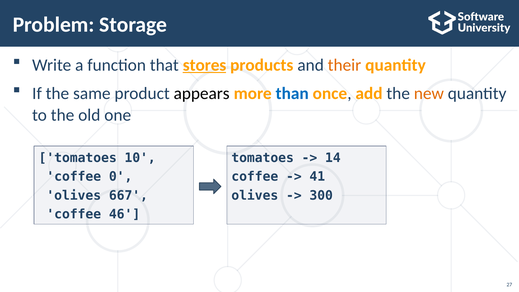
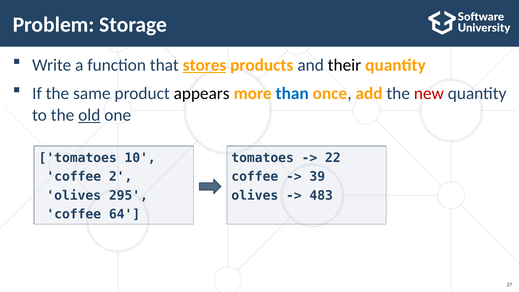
their colour: orange -> black
new colour: orange -> red
old underline: none -> present
14: 14 -> 22
0: 0 -> 2
41: 41 -> 39
667: 667 -> 295
300: 300 -> 483
46: 46 -> 64
